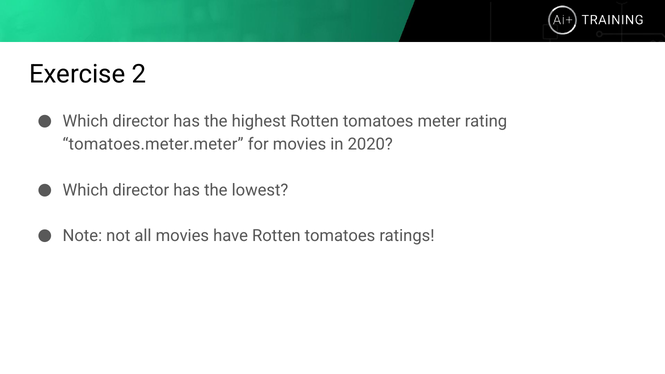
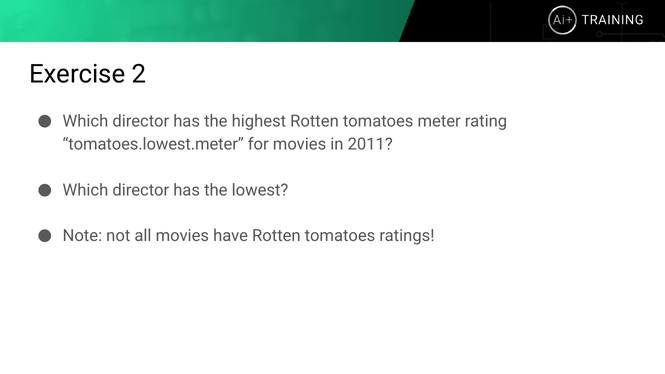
tomatoes.meter.meter: tomatoes.meter.meter -> tomatoes.lowest.meter
2020: 2020 -> 2011
